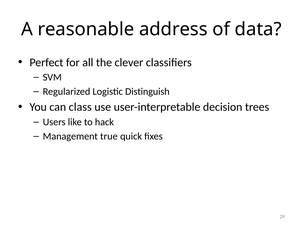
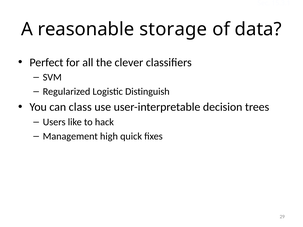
address: address -> storage
true: true -> high
